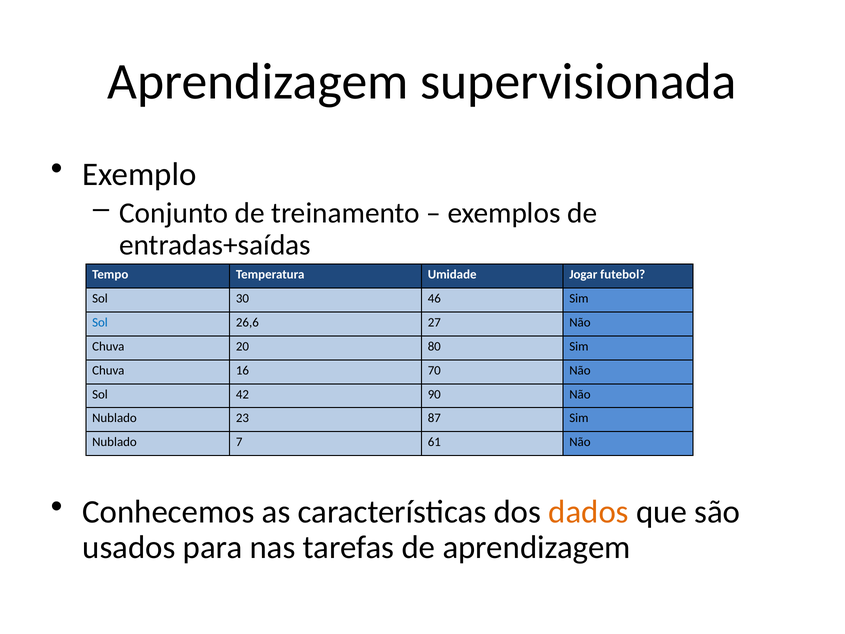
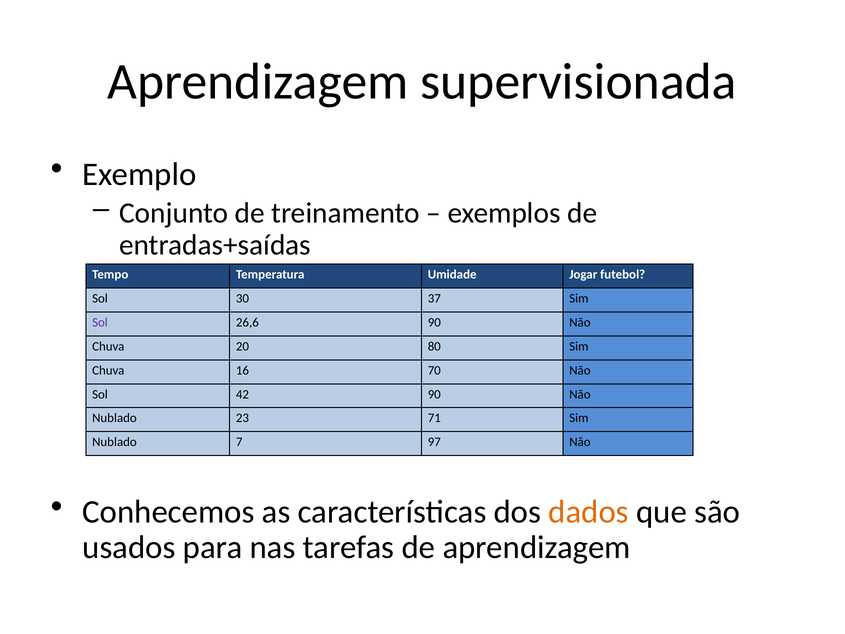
46: 46 -> 37
Sol at (100, 322) colour: blue -> purple
26,6 27: 27 -> 90
87: 87 -> 71
61: 61 -> 97
